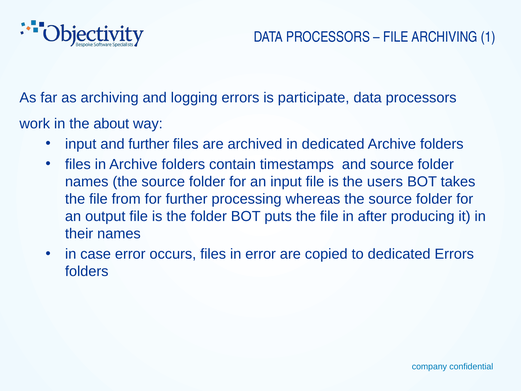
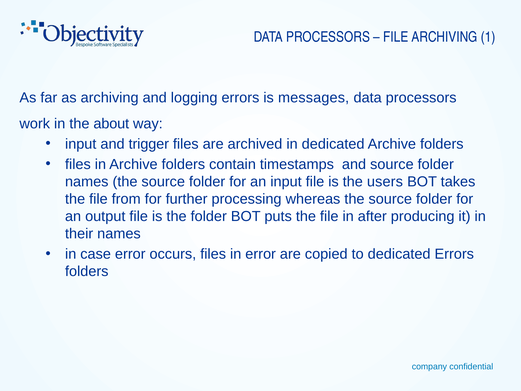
participate: participate -> messages
and further: further -> trigger
